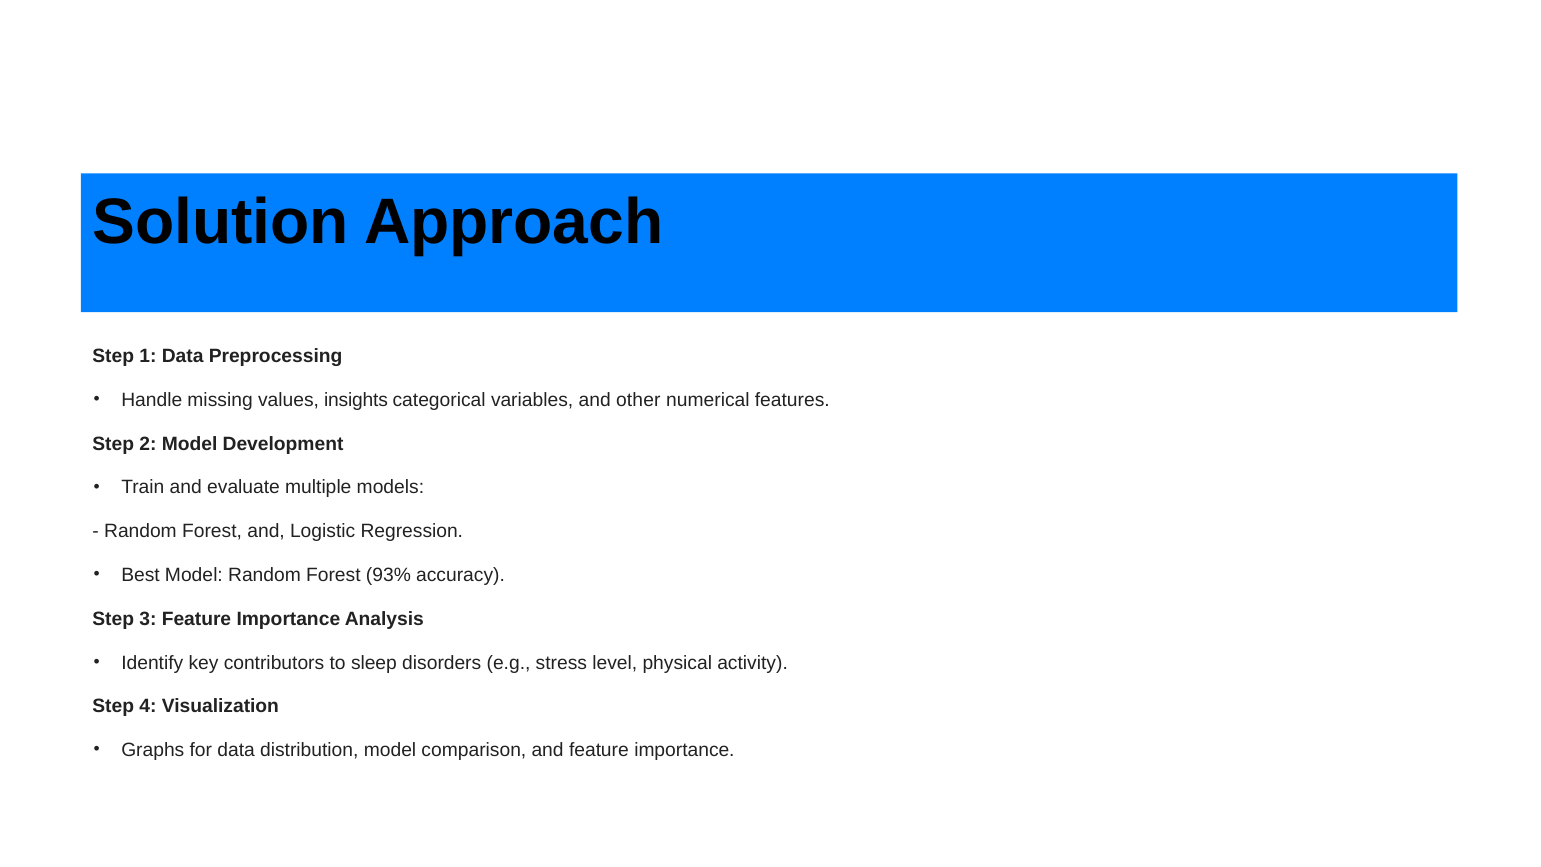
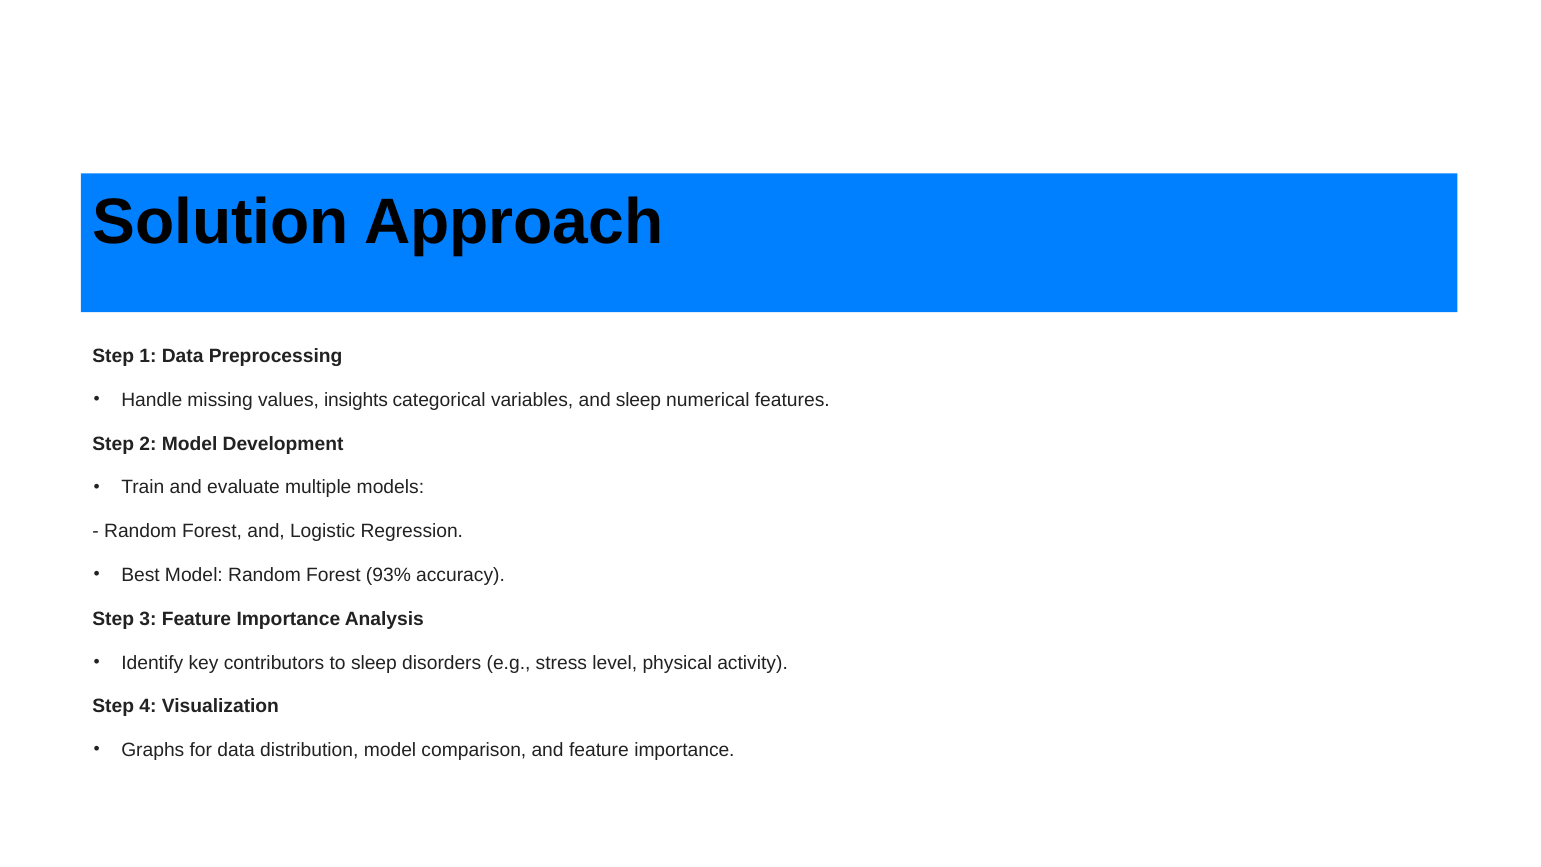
and other: other -> sleep
